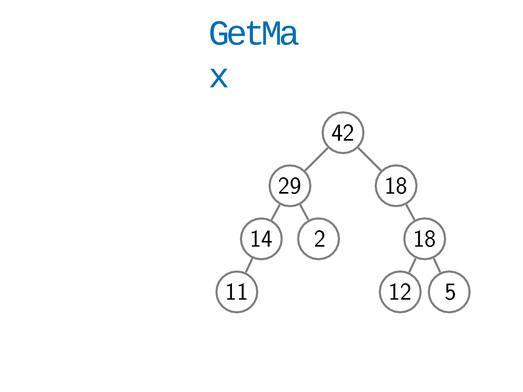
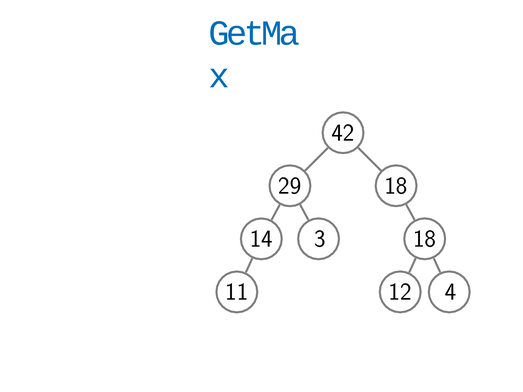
2: 2 -> 3
5: 5 -> 4
